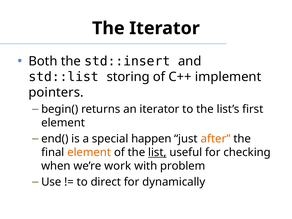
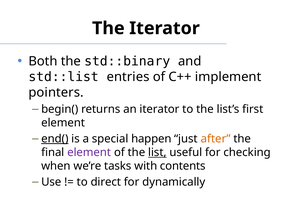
std::insert: std::insert -> std::binary
storing: storing -> entries
end( underline: none -> present
element at (89, 152) colour: orange -> purple
work: work -> tasks
problem: problem -> contents
